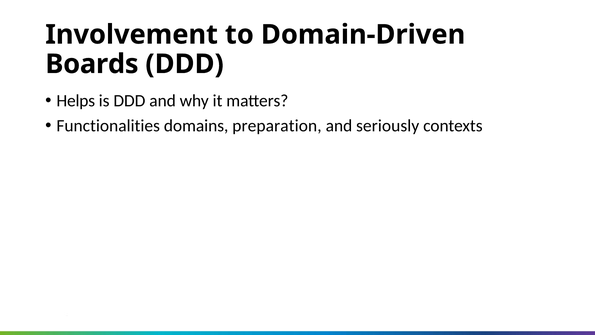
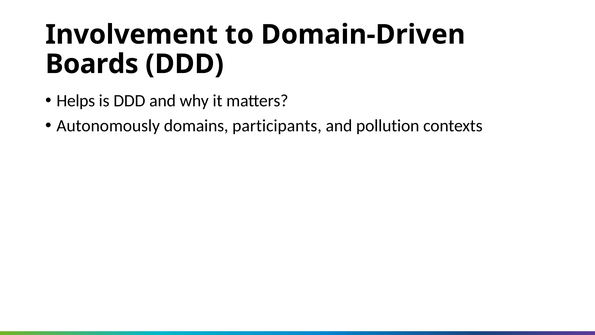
Functionalities: Functionalities -> Autonomously
preparation: preparation -> participants
seriously: seriously -> pollution
